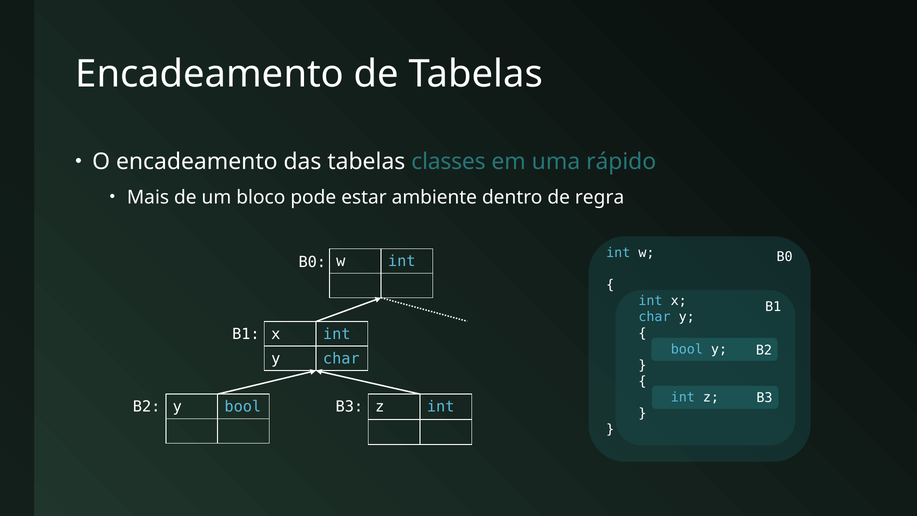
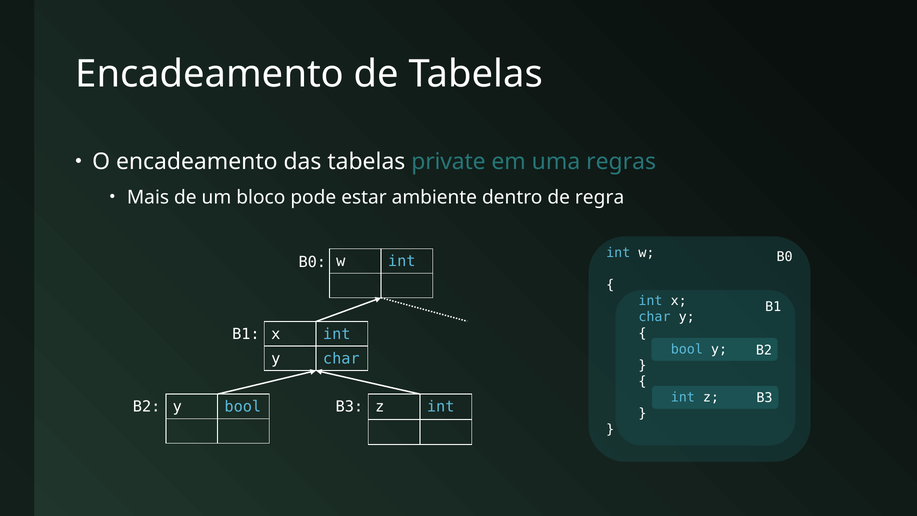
classes: classes -> private
rápido: rápido -> regras
